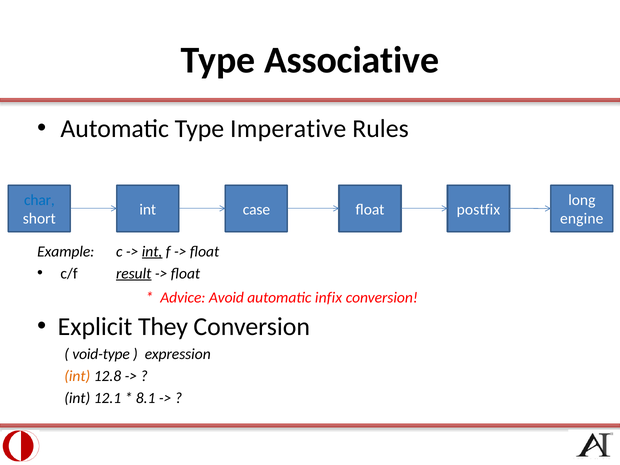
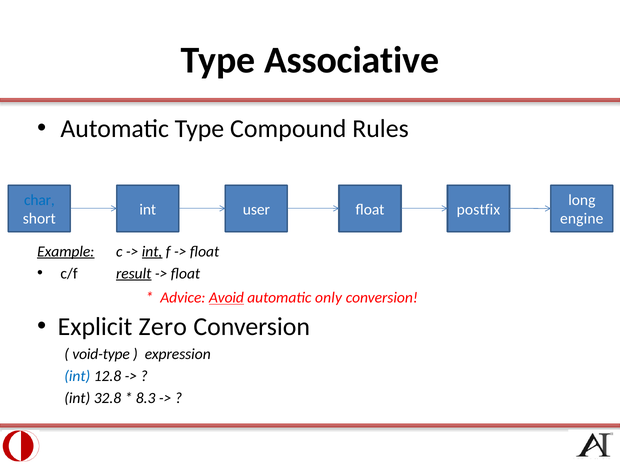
Imperative: Imperative -> Compound
case: case -> user
Example underline: none -> present
Avoid underline: none -> present
infix: infix -> only
They: They -> Zero
int at (77, 376) colour: orange -> blue
12.1: 12.1 -> 32.8
8.1: 8.1 -> 8.3
